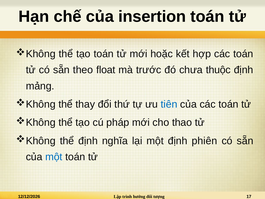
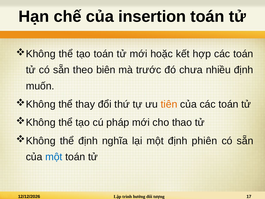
float: float -> biên
thuộc: thuộc -> nhiều
mảng: mảng -> muốn
tiên colour: blue -> orange
